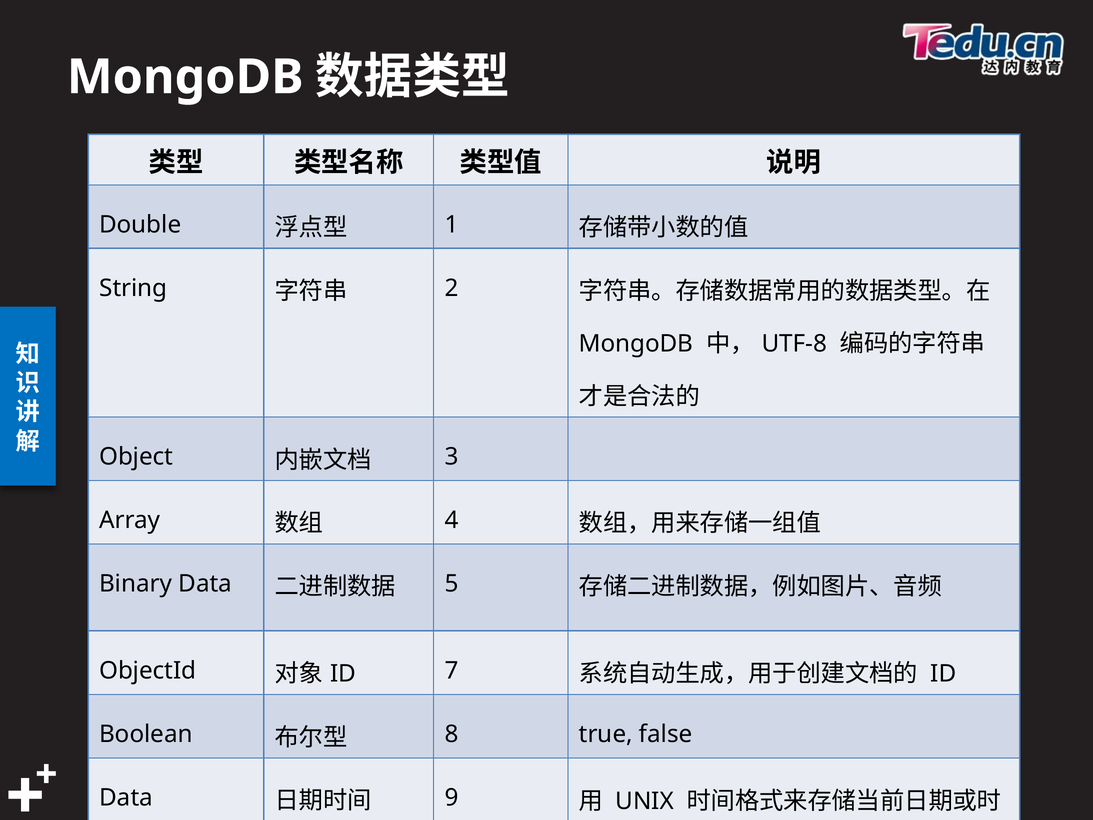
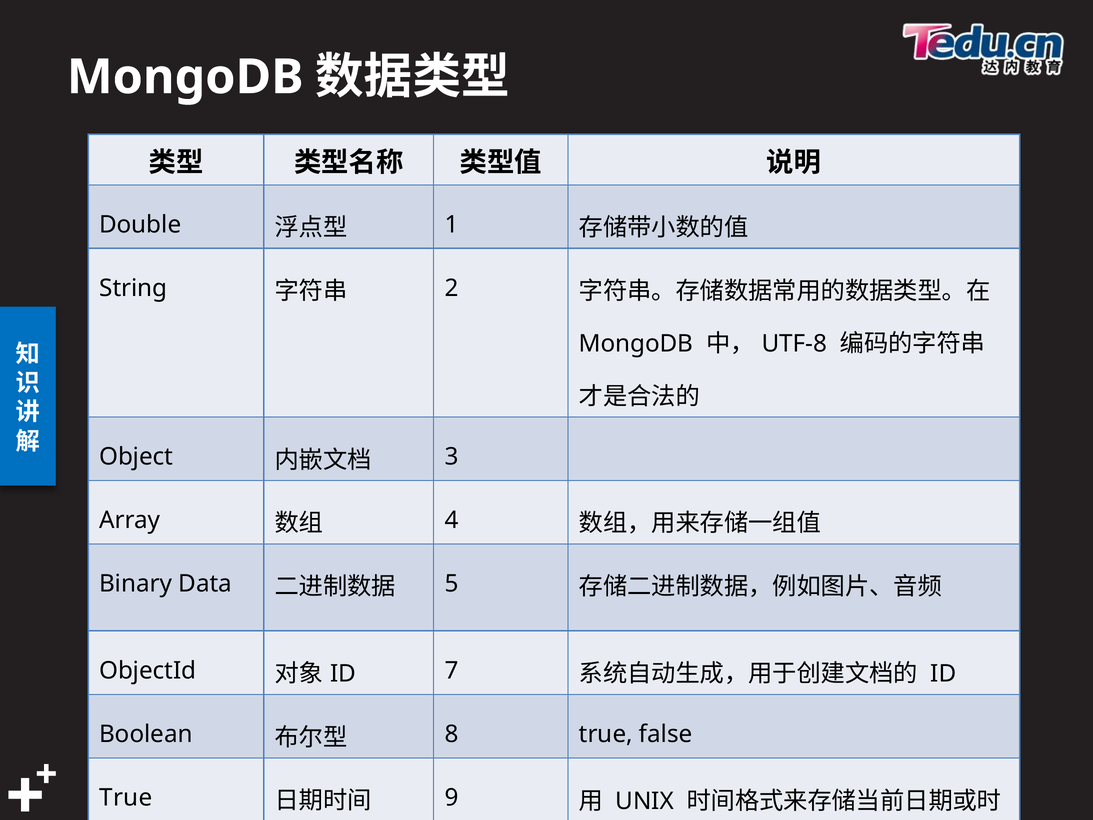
Data at (126, 798): Data -> True
